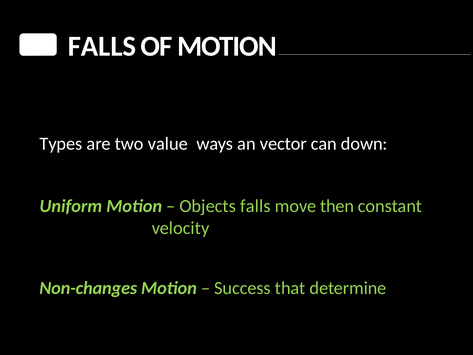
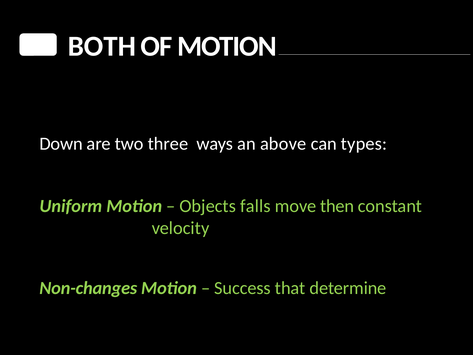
FALLS at (102, 46): FALLS -> BOTH
Types: Types -> Down
value: value -> three
vector: vector -> above
down: down -> types
